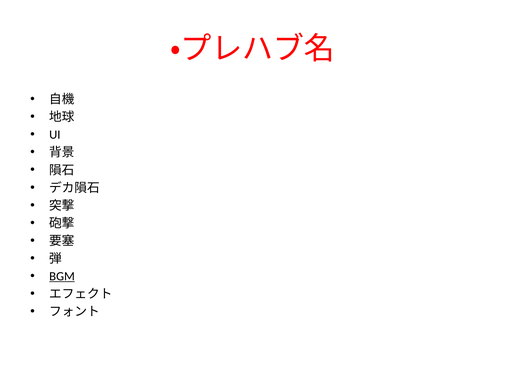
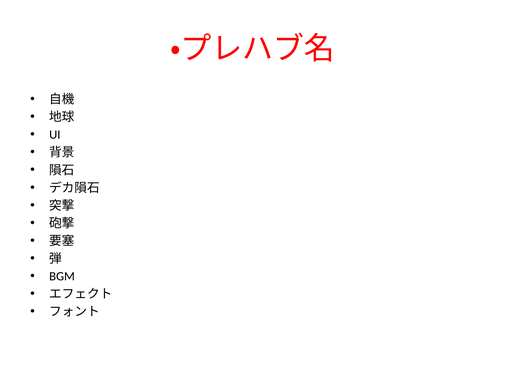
BGM underline: present -> none
